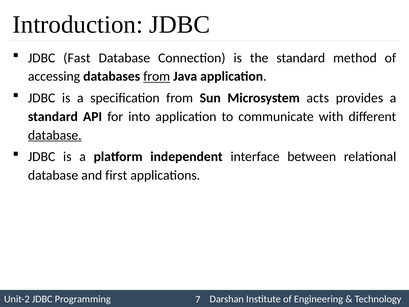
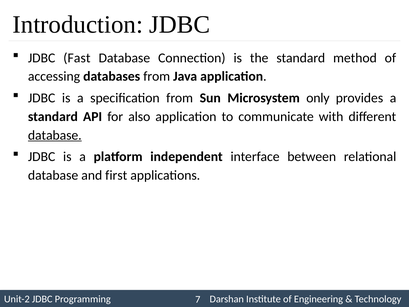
from at (157, 76) underline: present -> none
acts: acts -> only
into: into -> also
